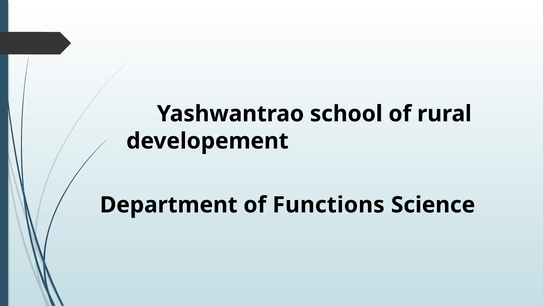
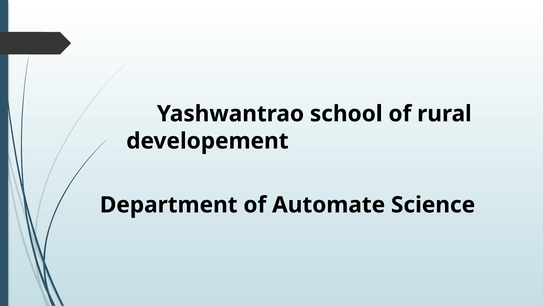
Functions: Functions -> Automate
